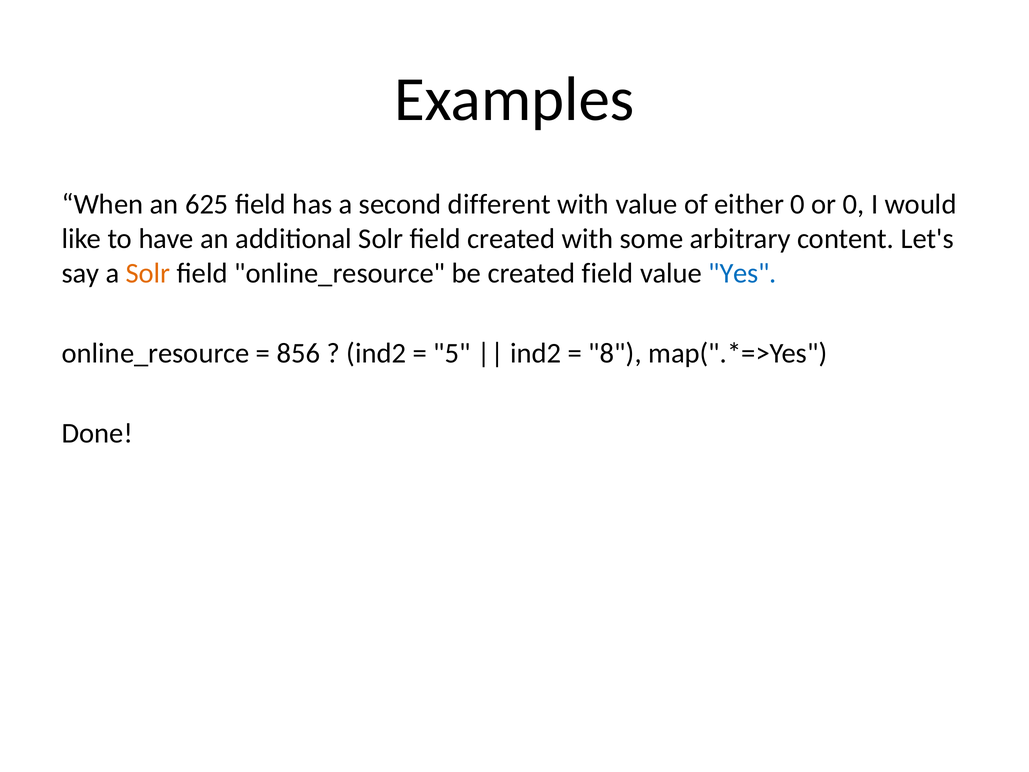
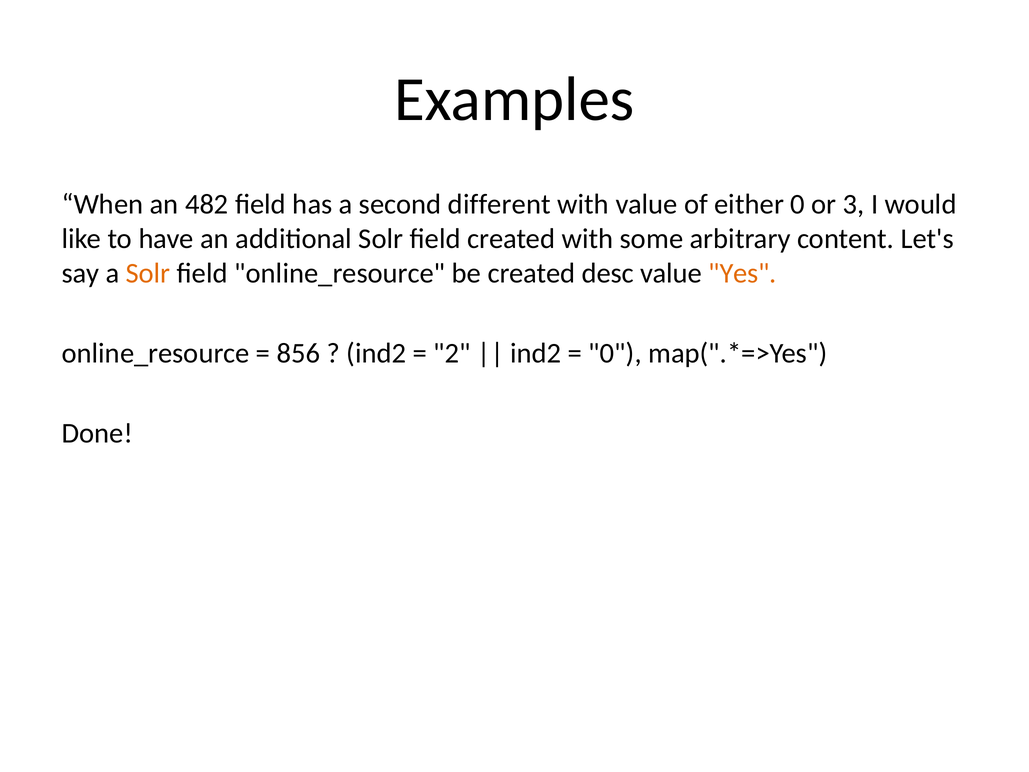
625: 625 -> 482
or 0: 0 -> 3
created field: field -> desc
Yes colour: blue -> orange
5: 5 -> 2
8 at (615, 353): 8 -> 0
